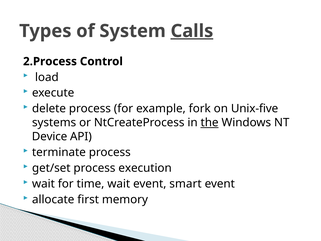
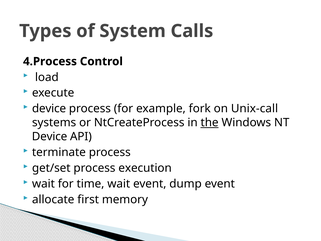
Calls underline: present -> none
2.Process: 2.Process -> 4.Process
delete at (49, 109): delete -> device
Unix-five: Unix-five -> Unix-call
smart: smart -> dump
